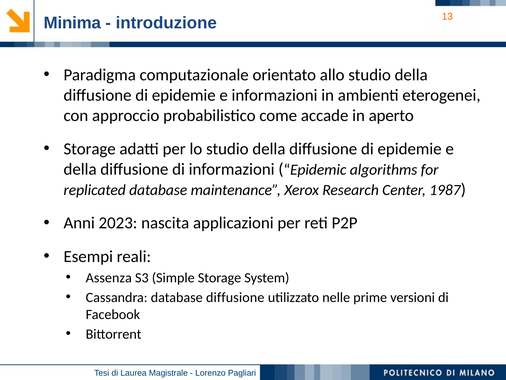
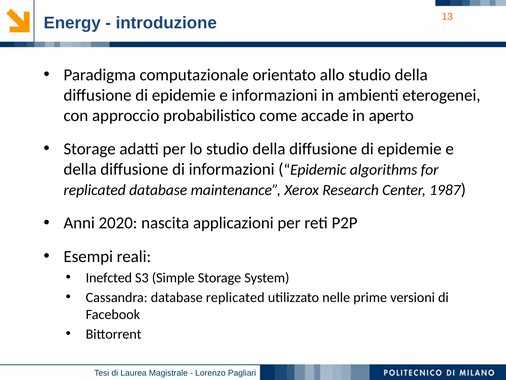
Minima: Minima -> Energy
2023: 2023 -> 2020
Assenza: Assenza -> Inefcted
database diffusione: diffusione -> replicated
